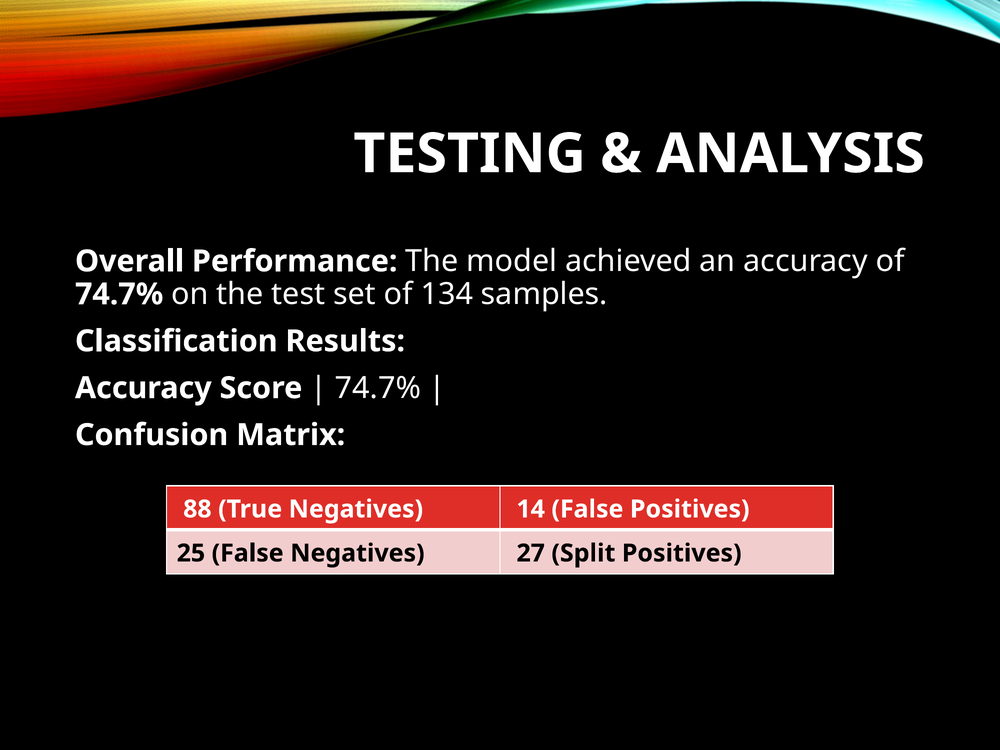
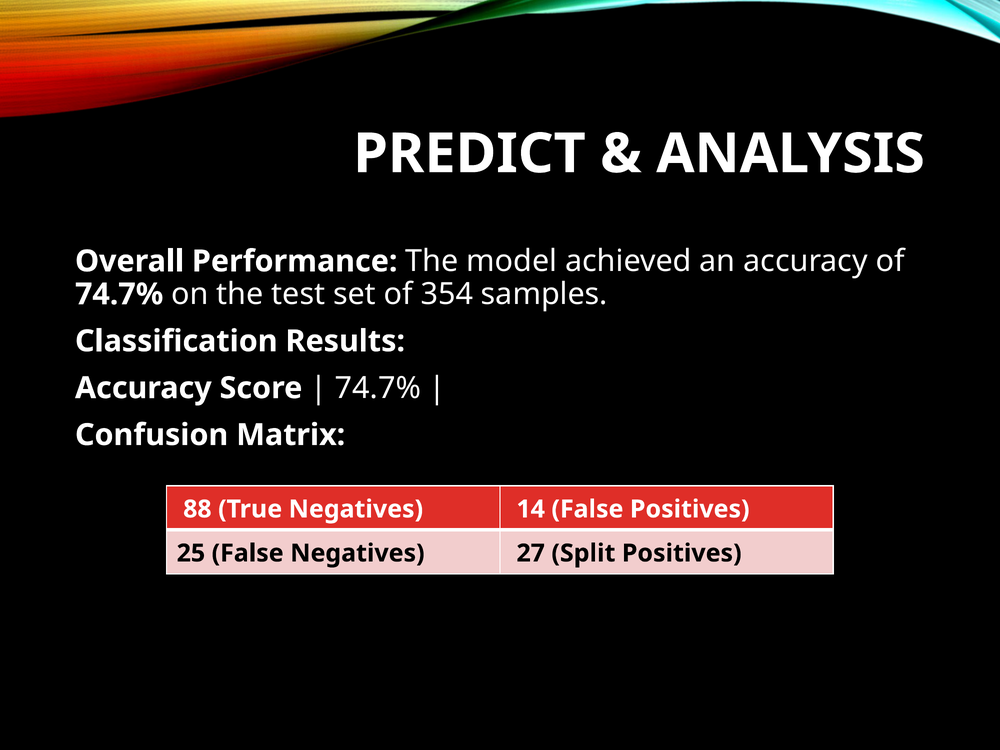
TESTING: TESTING -> PREDICT
134: 134 -> 354
